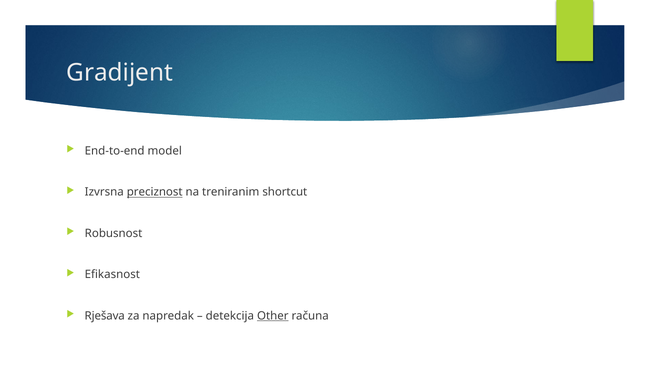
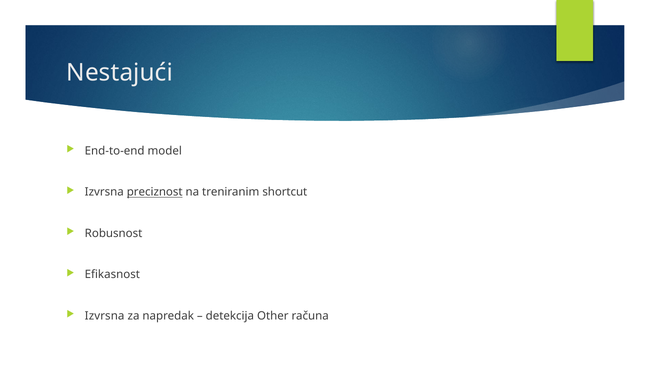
Gradijent: Gradijent -> Nestajući
Rješava at (105, 316): Rješava -> Izvrsna
Other underline: present -> none
